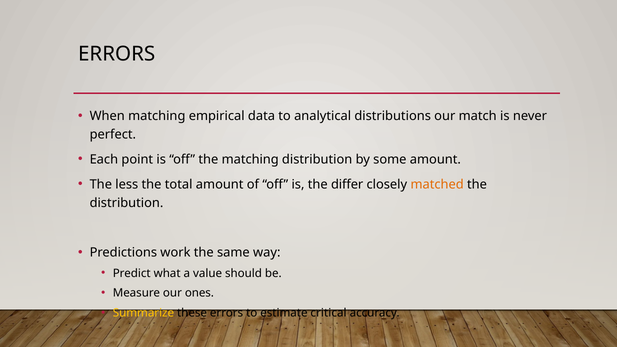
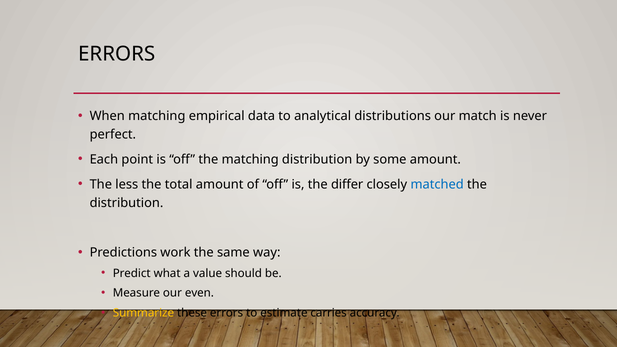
matched colour: orange -> blue
ones: ones -> even
critical: critical -> carries
